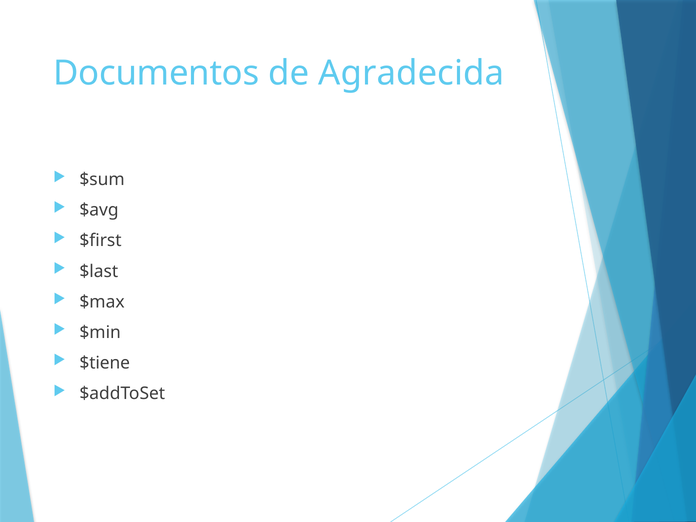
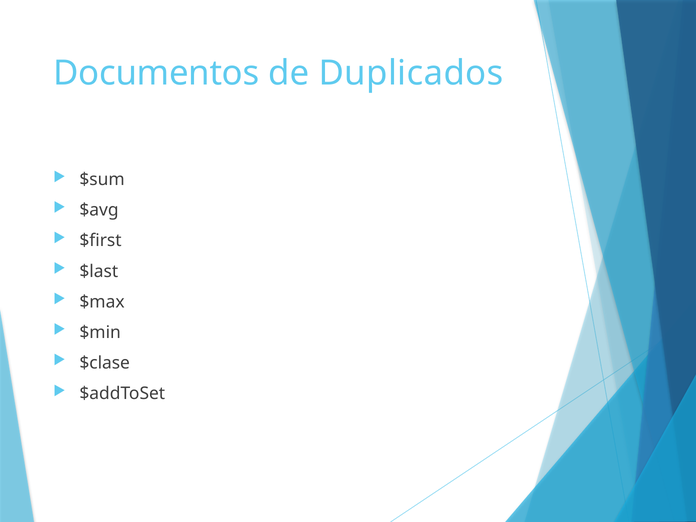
Agradecida: Agradecida -> Duplicados
$tiene: $tiene -> $clase
